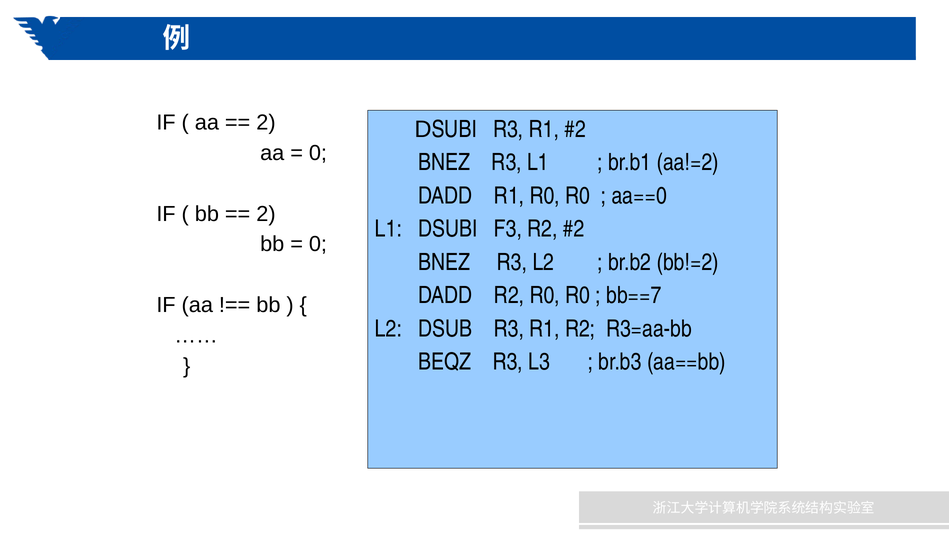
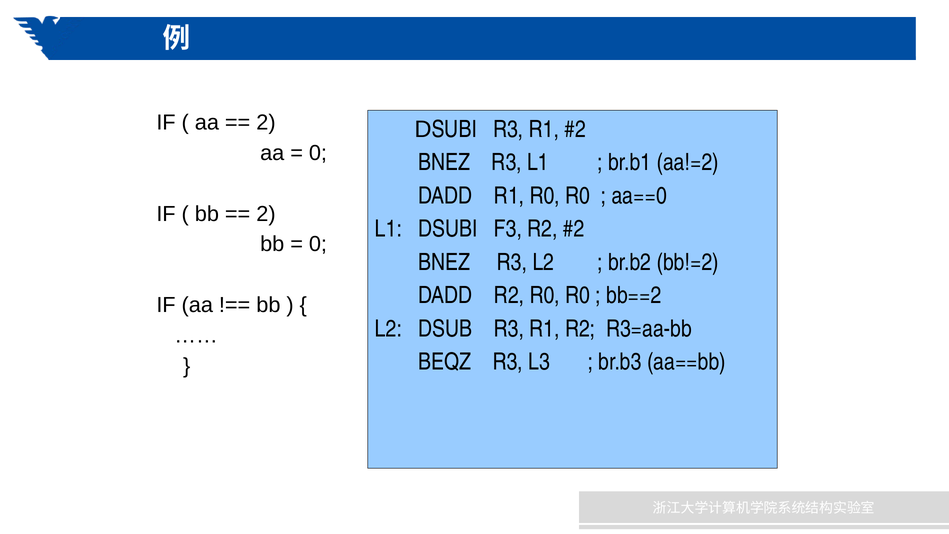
bb==7: bb==7 -> bb==2
